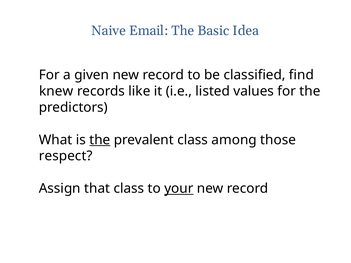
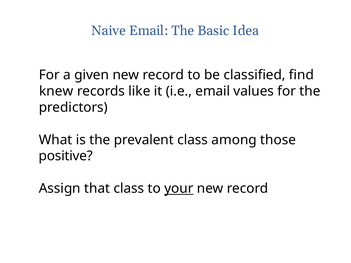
i.e listed: listed -> email
the at (100, 140) underline: present -> none
respect: respect -> positive
